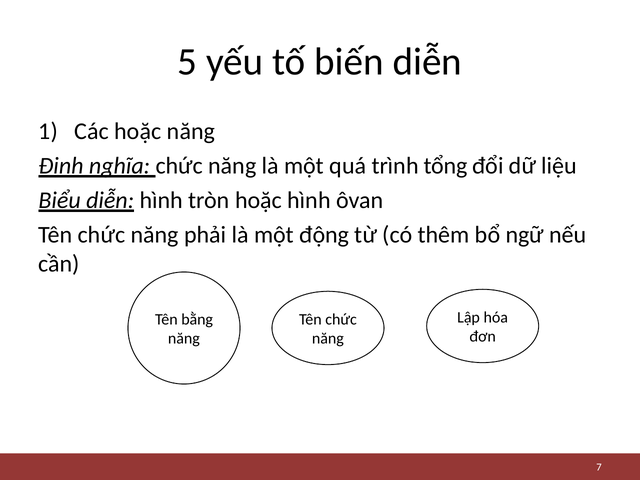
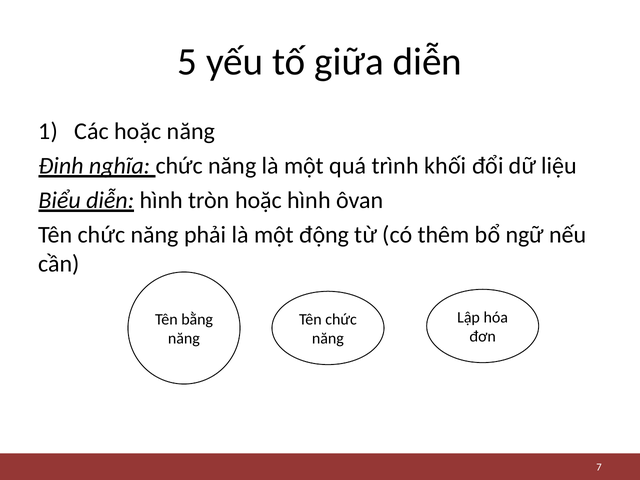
biến: biến -> giữa
tổng: tổng -> khối
